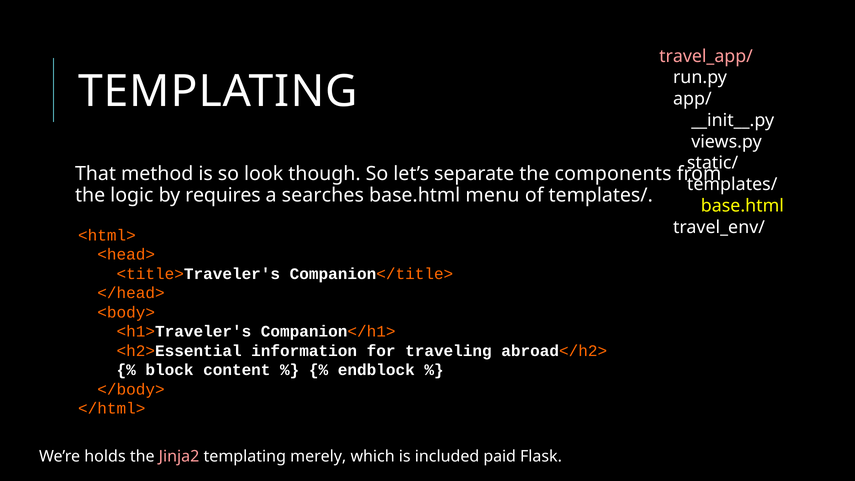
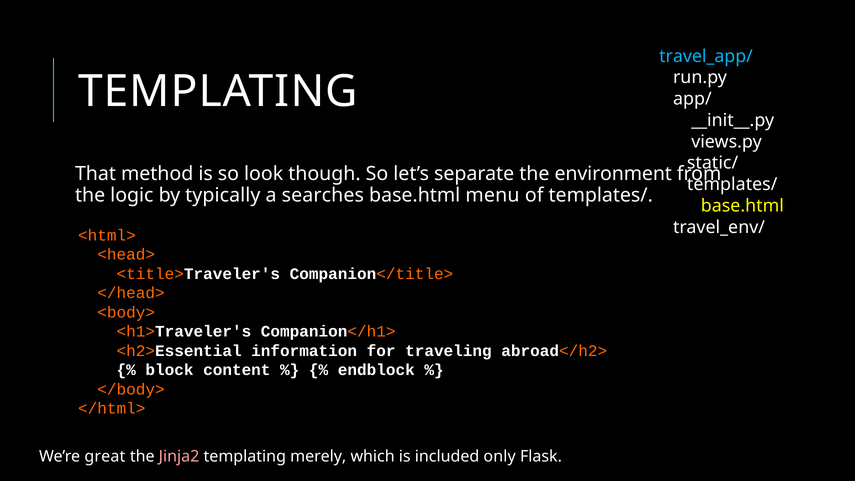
travel_app/ colour: pink -> light blue
components: components -> environment
requires: requires -> typically
holds: holds -> great
paid: paid -> only
